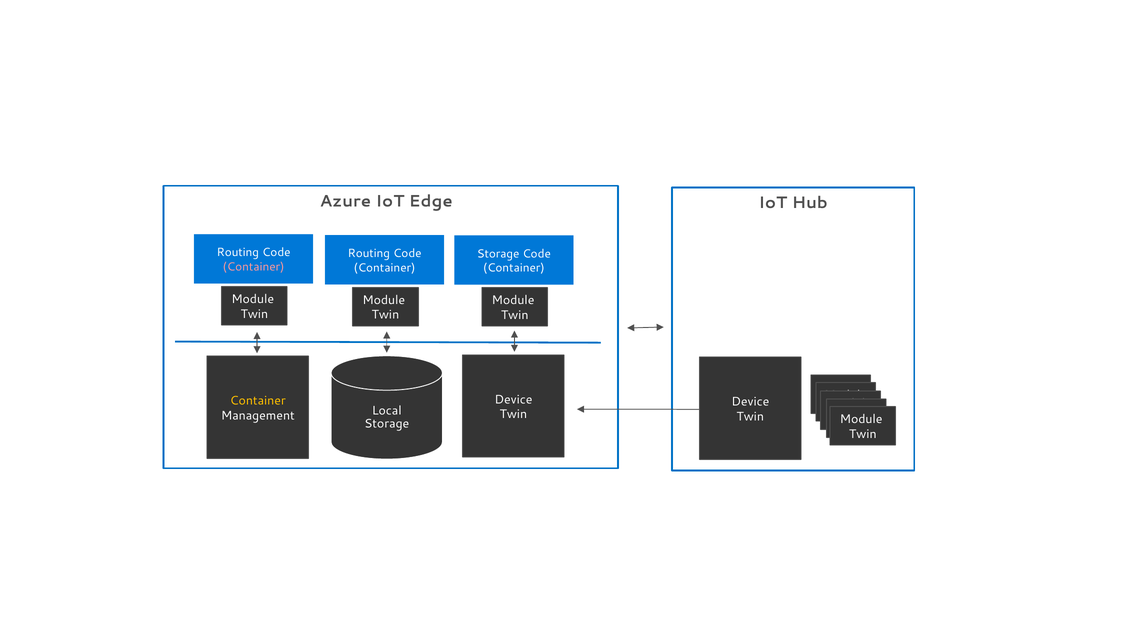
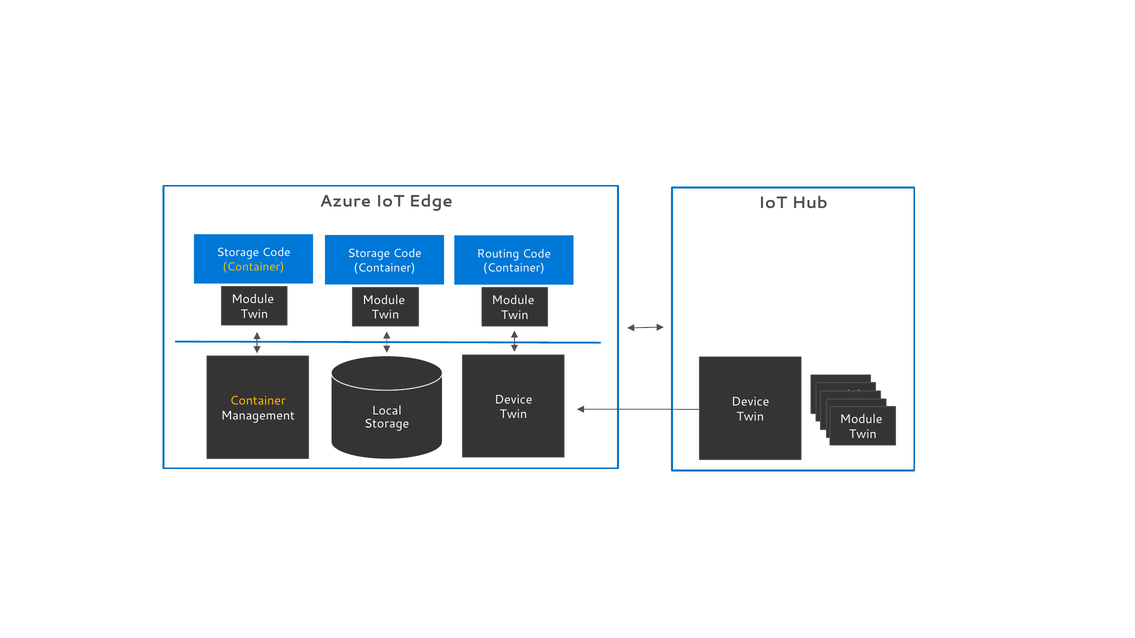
Routing at (238, 253): Routing -> Storage
Routing at (369, 254): Routing -> Storage
Storage at (498, 254): Storage -> Routing
Container at (254, 267) colour: pink -> yellow
